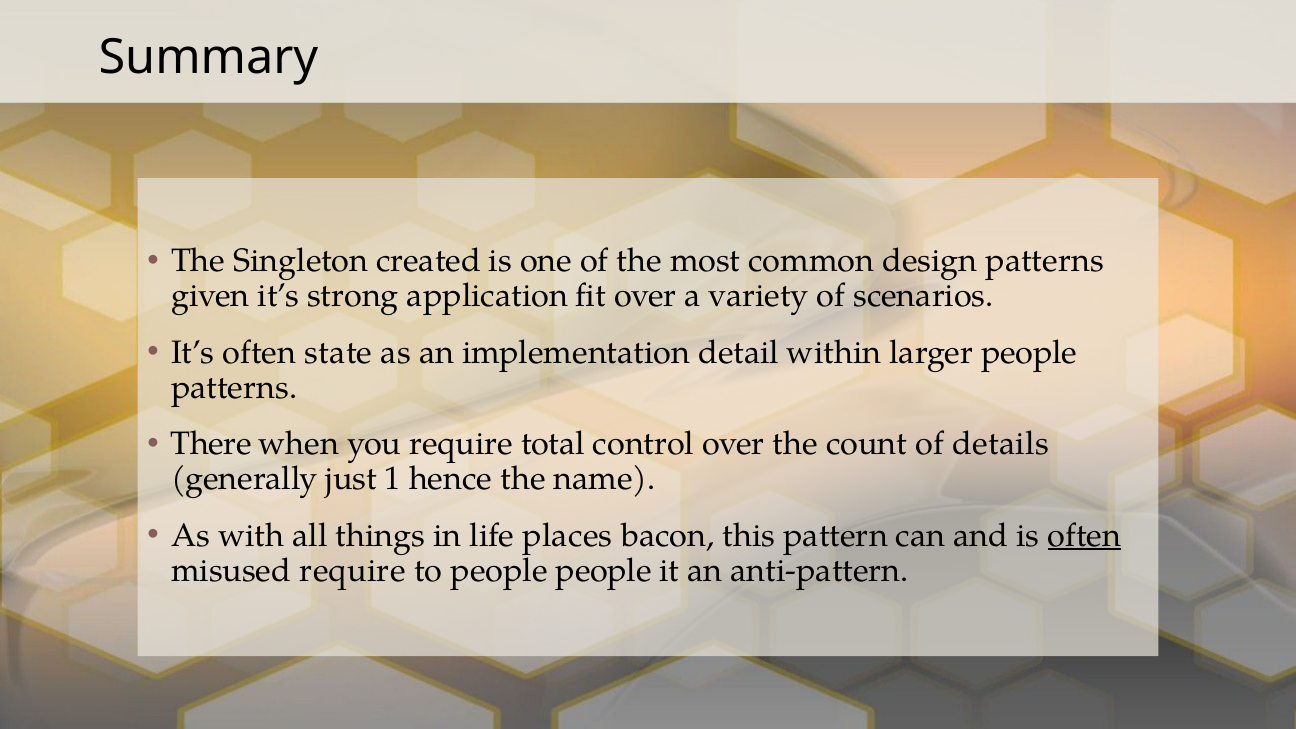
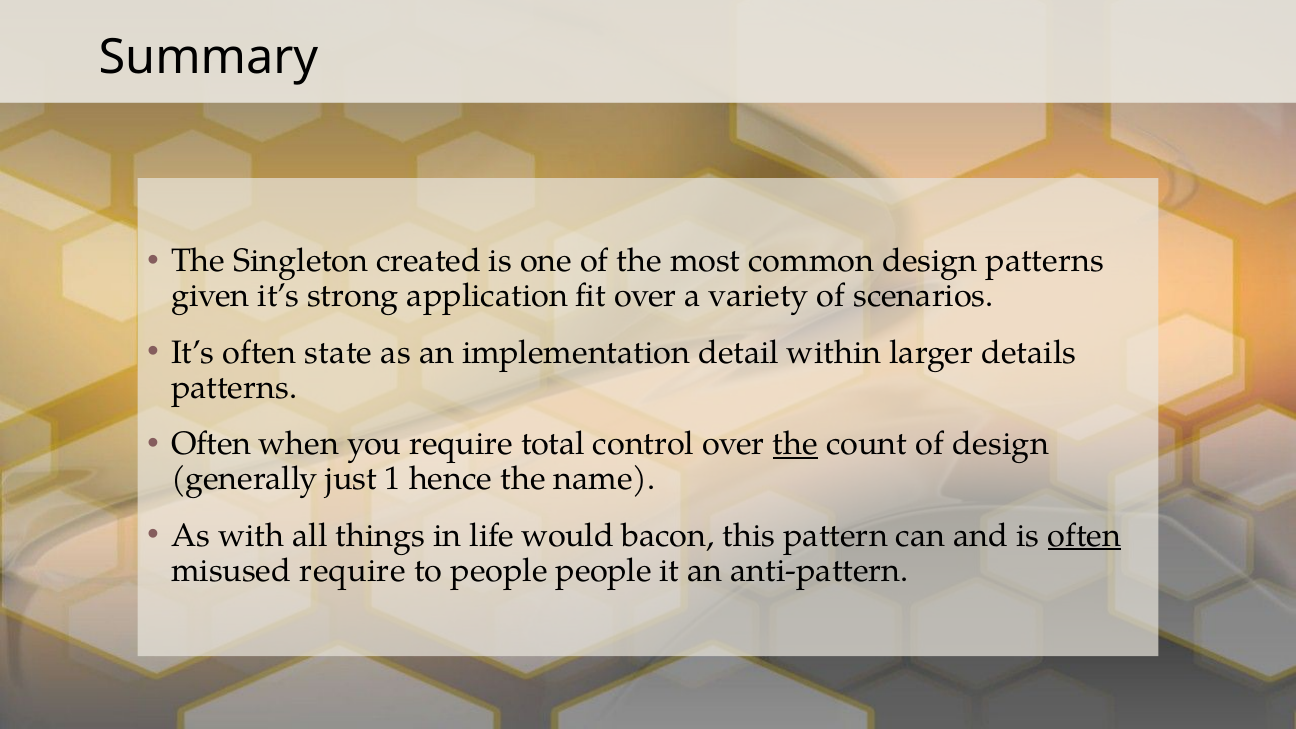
larger people: people -> details
There at (211, 444): There -> Often
the at (795, 444) underline: none -> present
of details: details -> design
places: places -> would
